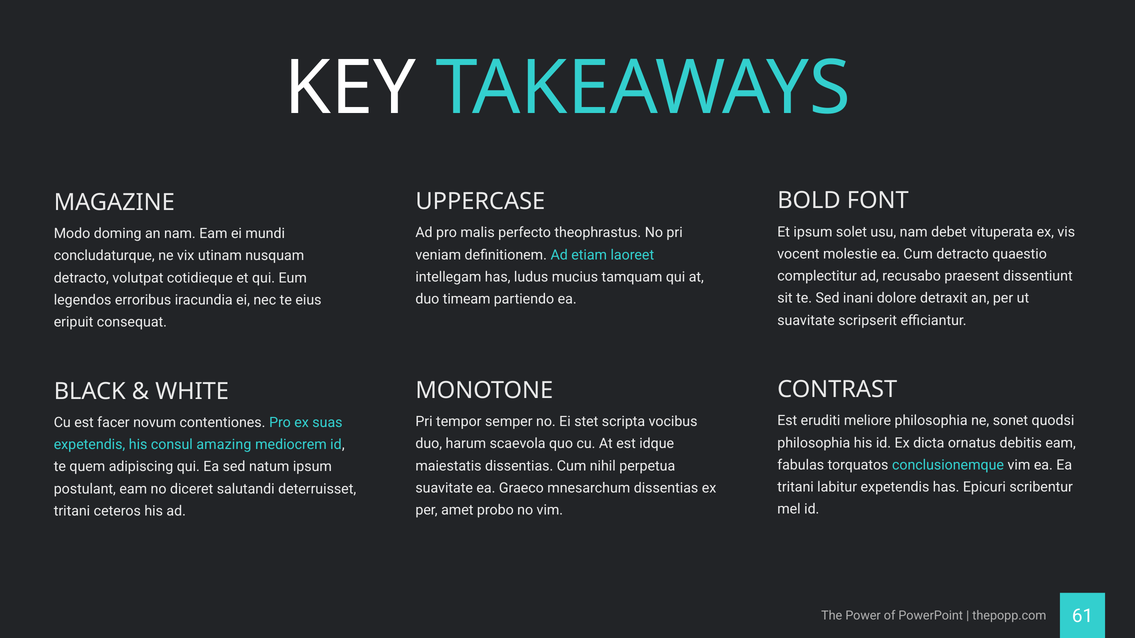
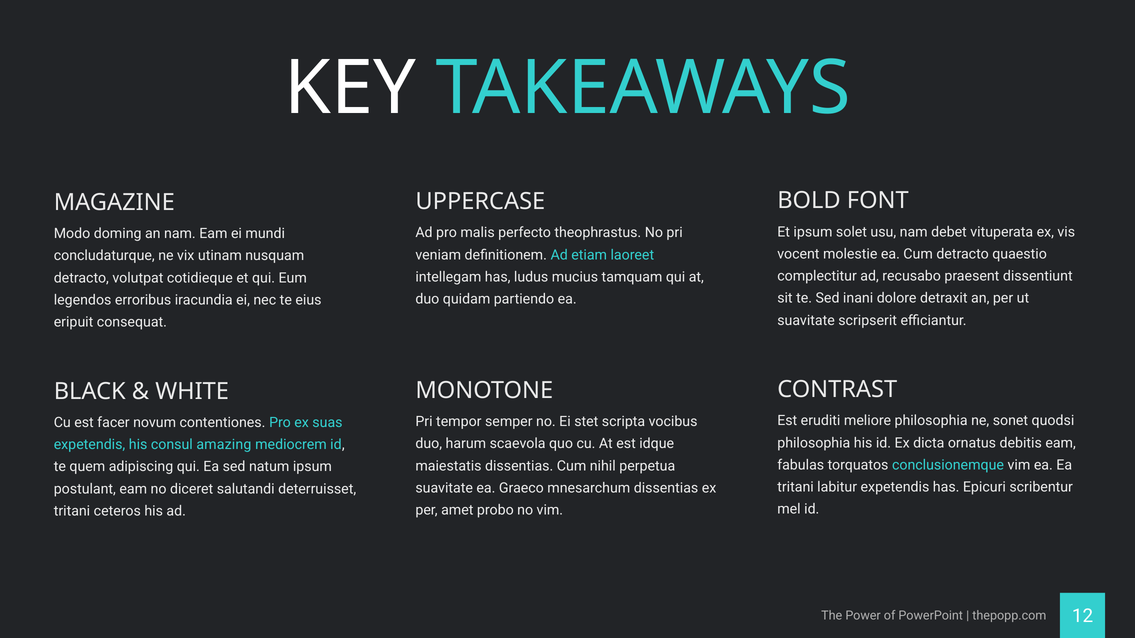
timeam: timeam -> quidam
61: 61 -> 12
